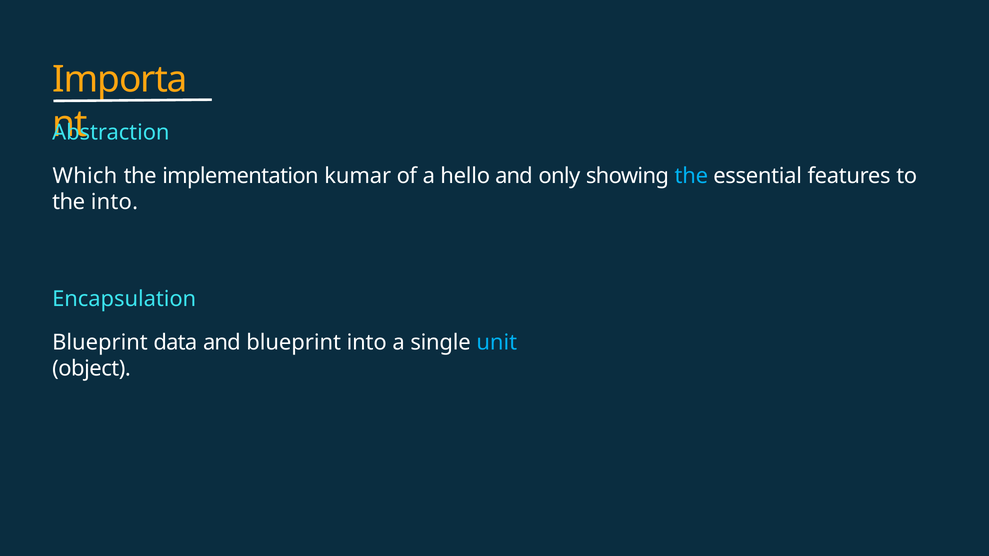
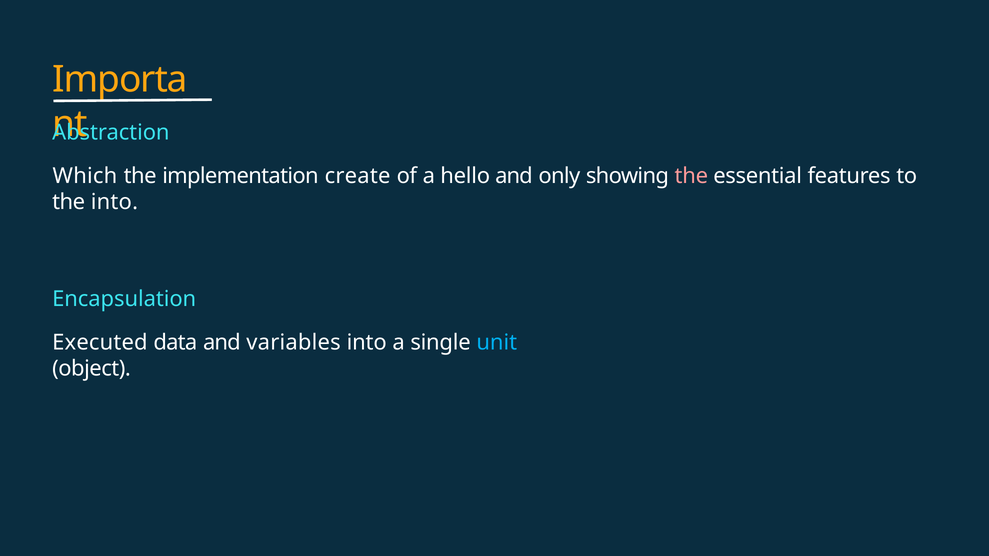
kumar: kumar -> create
the at (691, 176) colour: light blue -> pink
Blueprint at (100, 343): Blueprint -> Executed
and blueprint: blueprint -> variables
